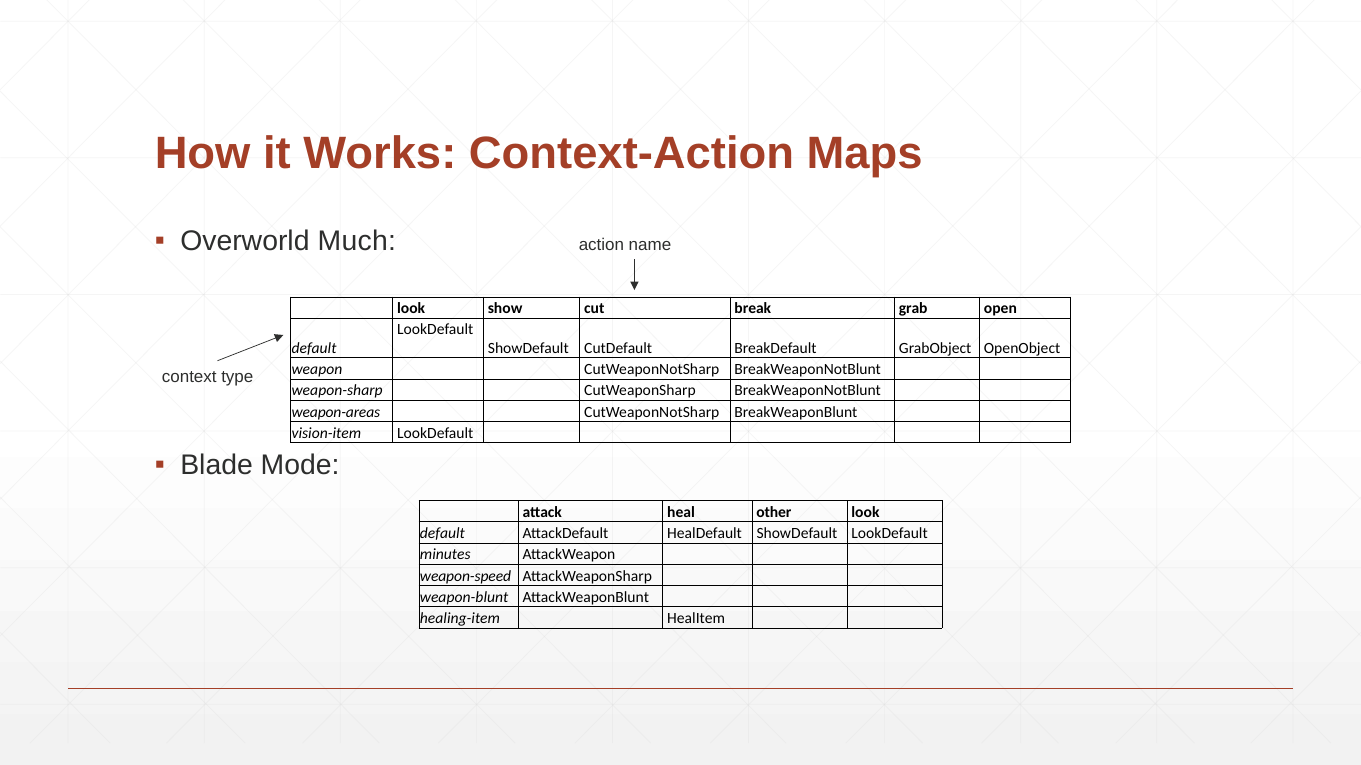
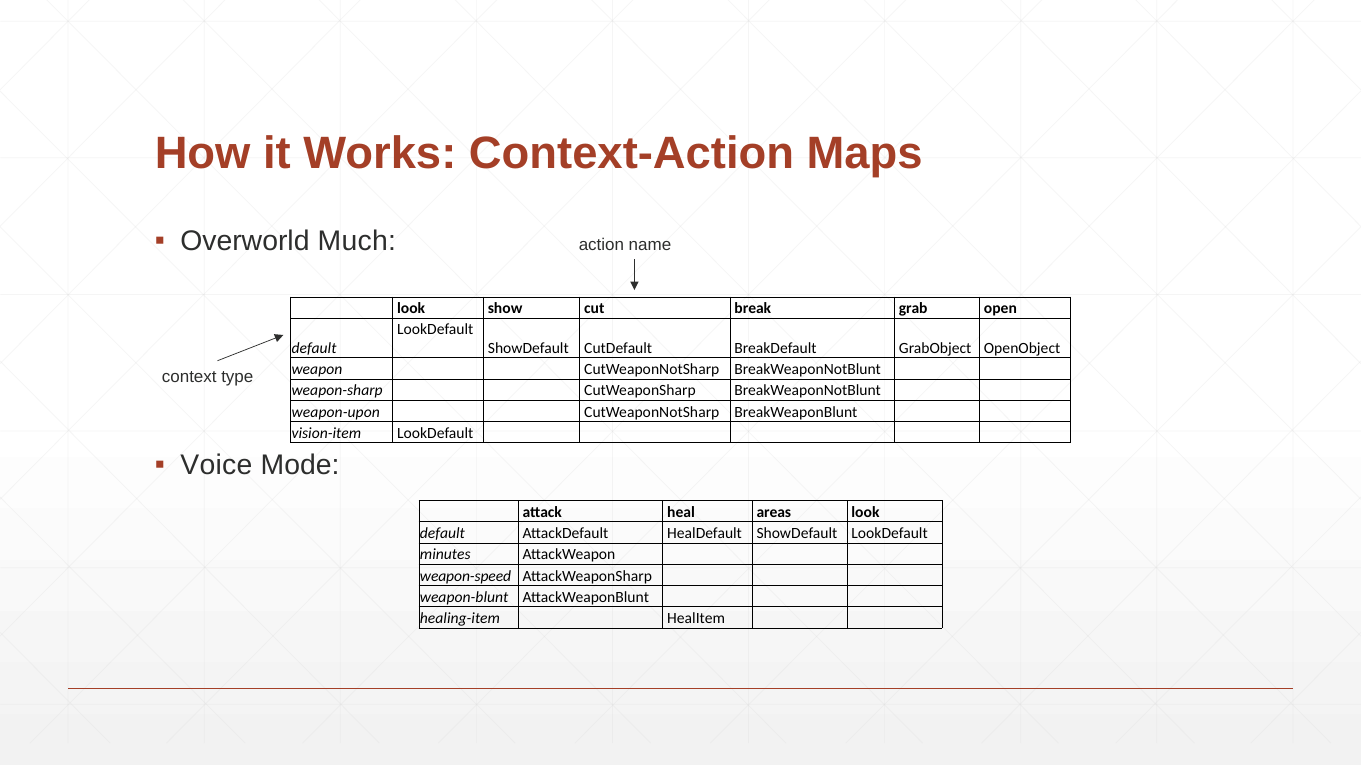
weapon-areas: weapon-areas -> weapon-upon
Blade: Blade -> Voice
other: other -> areas
